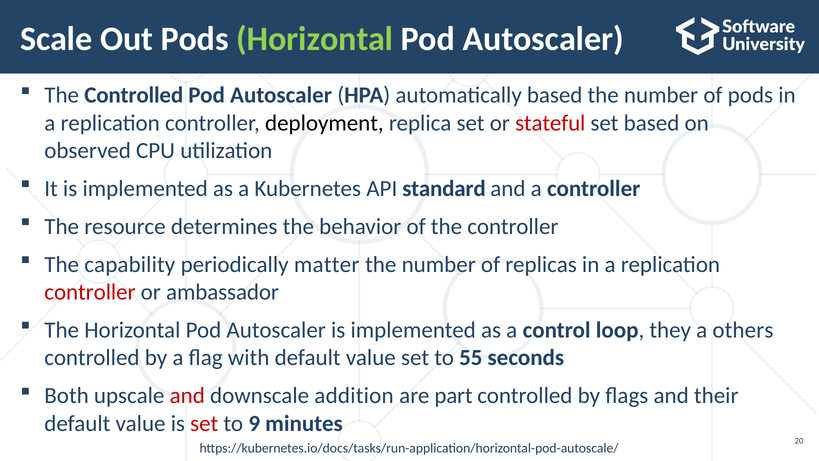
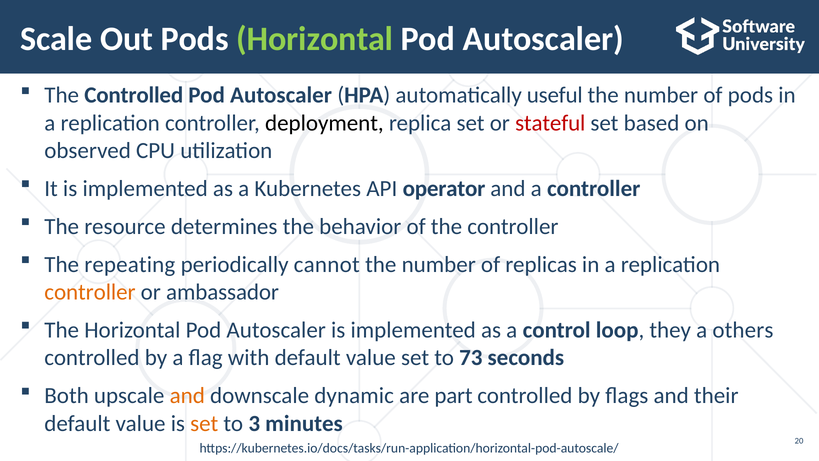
automatically based: based -> useful
standard: standard -> operator
capability: capability -> repeating
matter: matter -> cannot
controller at (90, 292) colour: red -> orange
55: 55 -> 73
and at (187, 395) colour: red -> orange
addition: addition -> dynamic
set at (204, 423) colour: red -> orange
9: 9 -> 3
